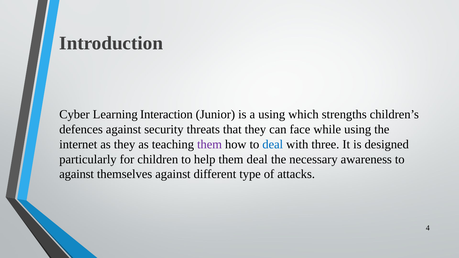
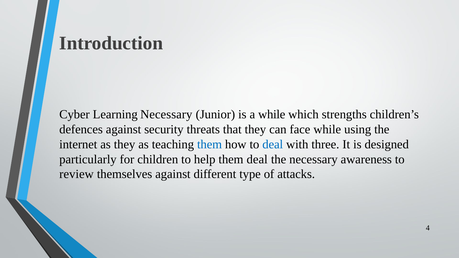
Learning Interaction: Interaction -> Necessary
a using: using -> while
them at (210, 144) colour: purple -> blue
against at (77, 174): against -> review
